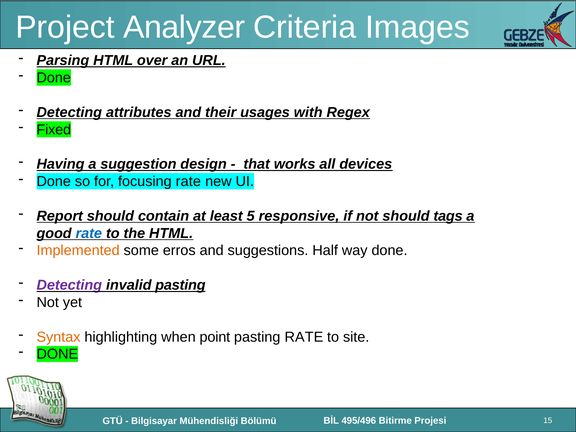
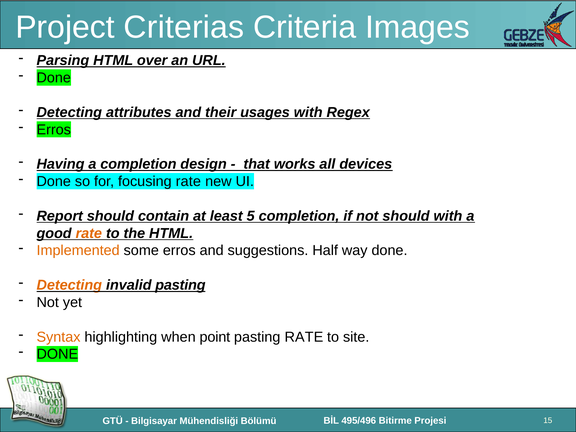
Analyzer: Analyzer -> Criterias
Fixed at (54, 130): Fixed -> Erros
a suggestion: suggestion -> completion
5 responsive: responsive -> completion
should tags: tags -> with
rate at (89, 233) colour: blue -> orange
Detecting at (69, 285) colour: purple -> orange
